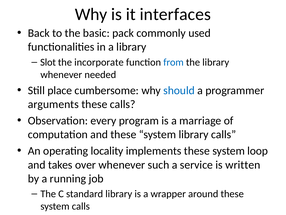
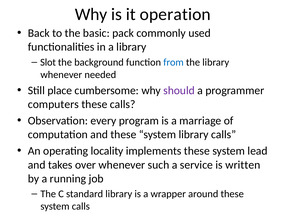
interfaces: interfaces -> operation
incorporate: incorporate -> background
should colour: blue -> purple
arguments: arguments -> computers
loop: loop -> lead
